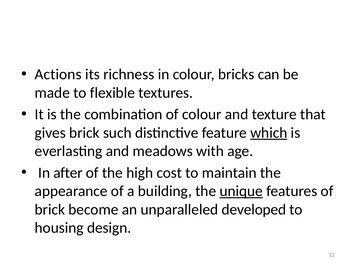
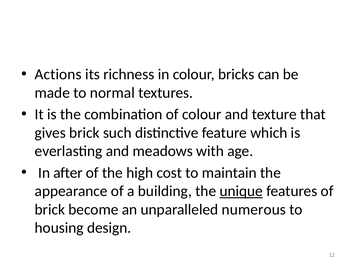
flexible: flexible -> normal
which underline: present -> none
developed: developed -> numerous
